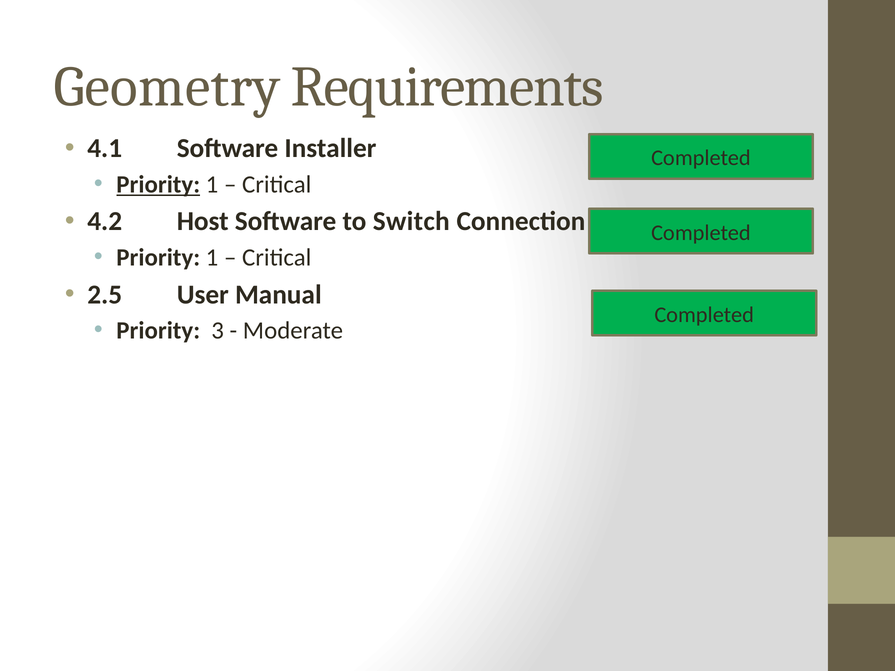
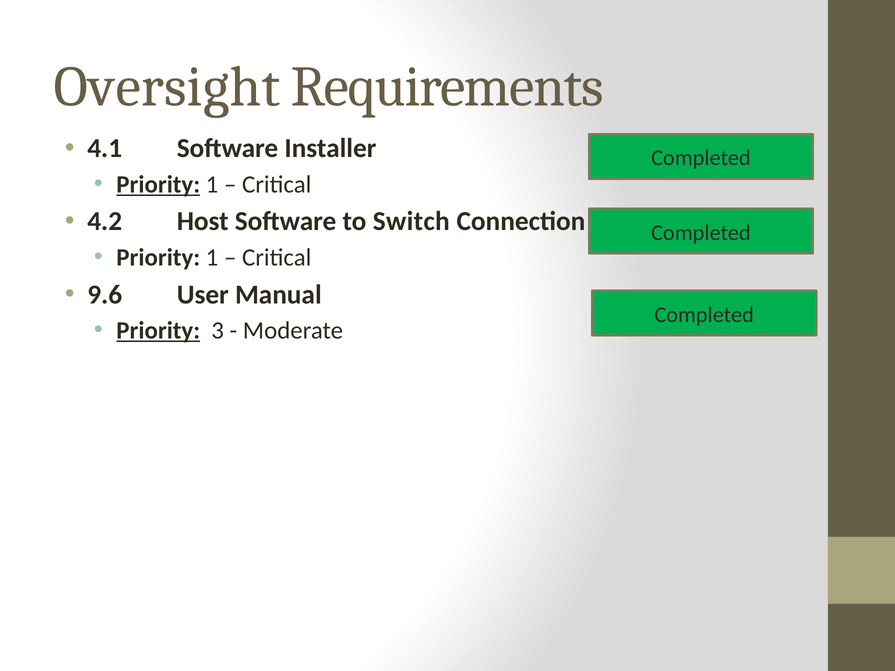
Geometry: Geometry -> Oversight
2.5: 2.5 -> 9.6
Priority at (158, 331) underline: none -> present
